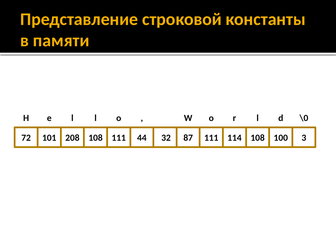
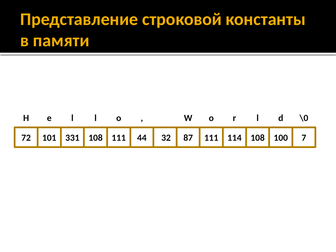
208: 208 -> 331
3: 3 -> 7
